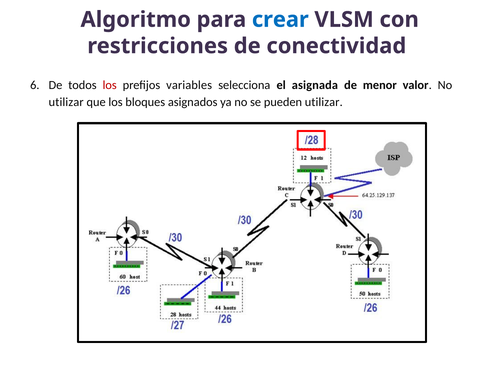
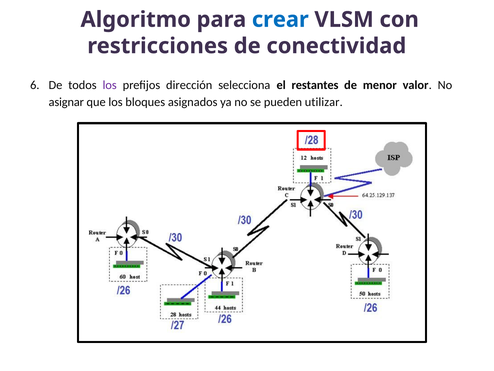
los at (110, 85) colour: red -> purple
variables: variables -> dirección
asignada: asignada -> restantes
utilizar at (66, 102): utilizar -> asignar
